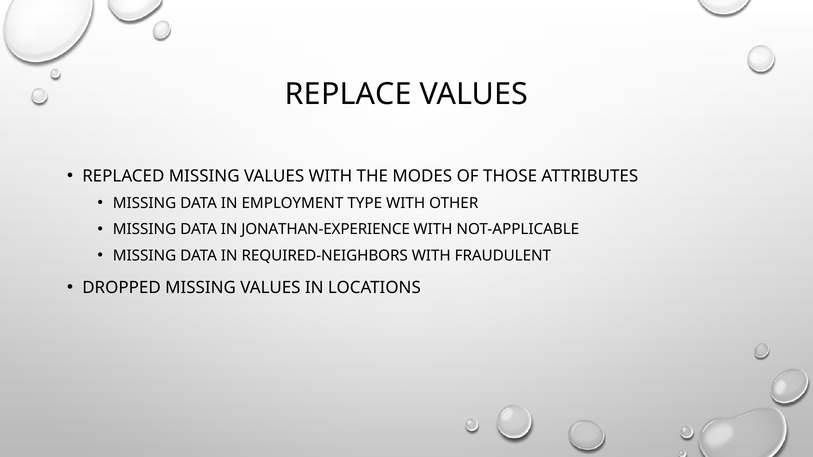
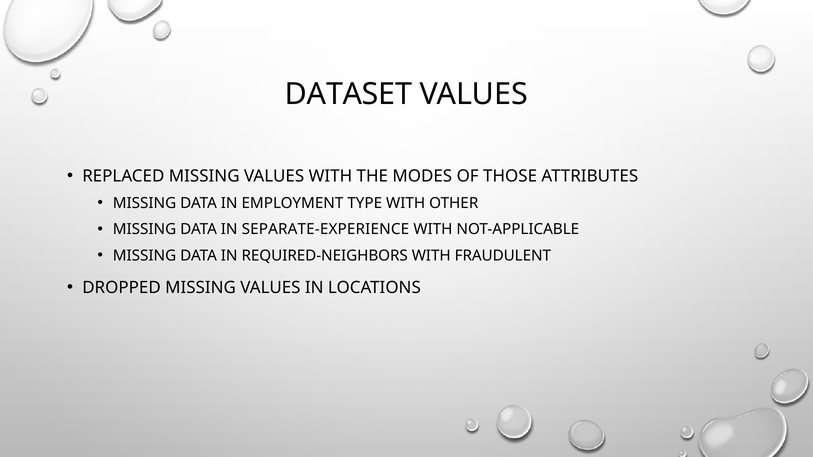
REPLACE: REPLACE -> DATASET
JONATHAN-EXPERIENCE: JONATHAN-EXPERIENCE -> SEPARATE-EXPERIENCE
